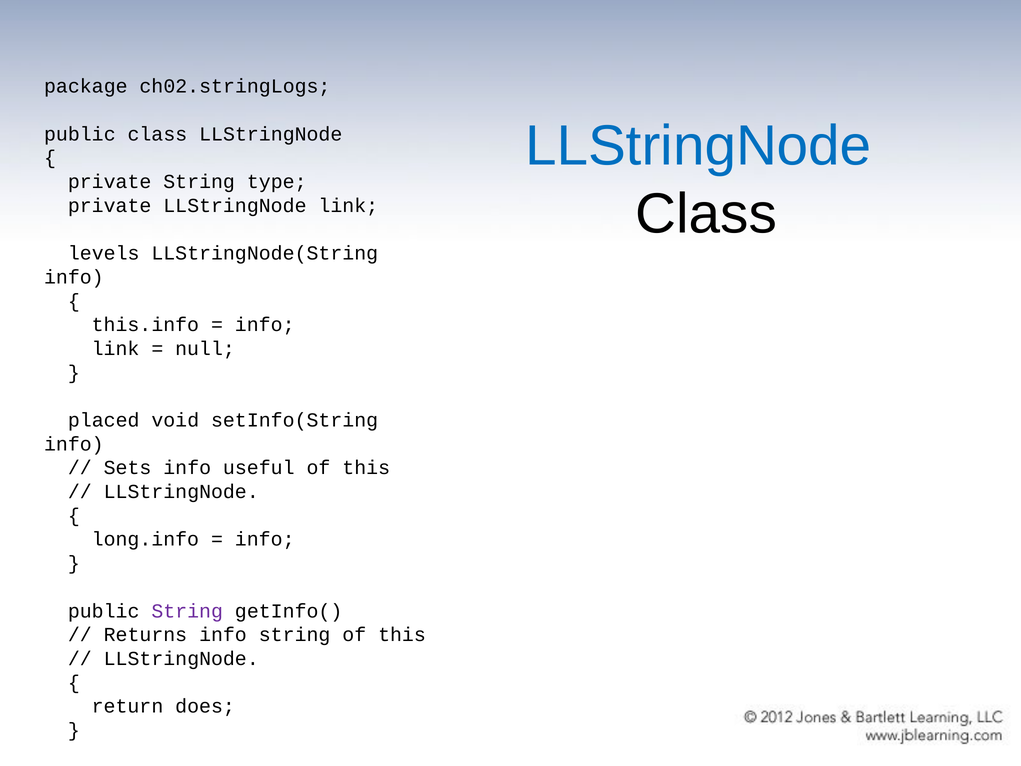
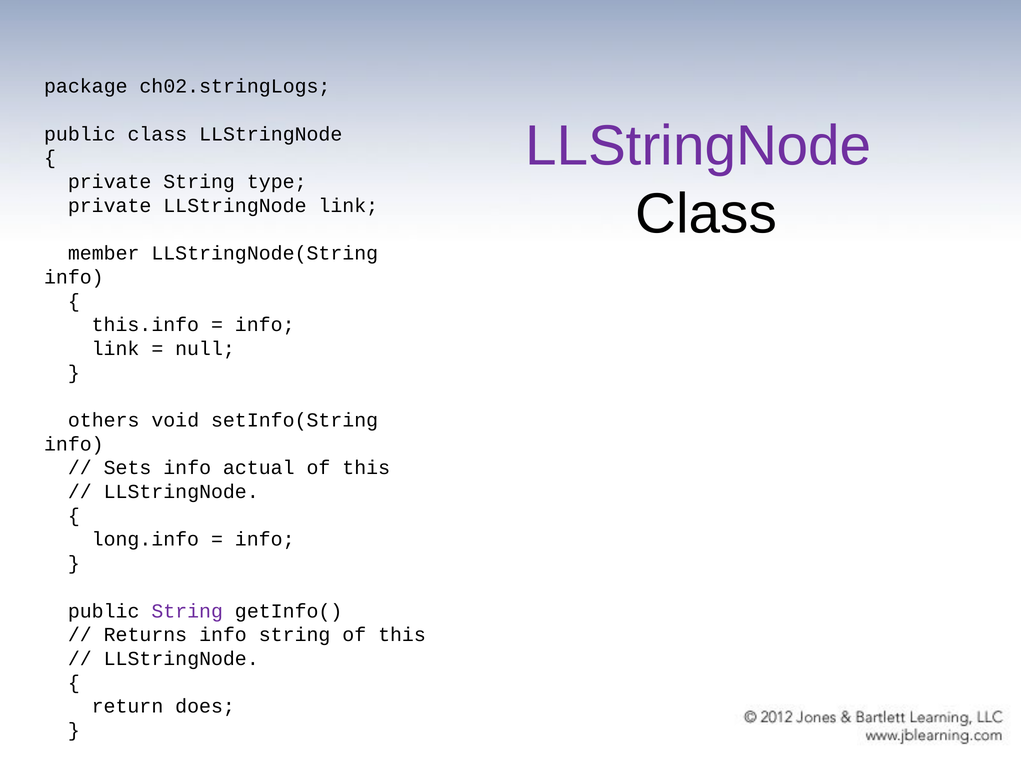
LLStringNode at (698, 146) colour: blue -> purple
levels: levels -> member
placed: placed -> others
useful: useful -> actual
